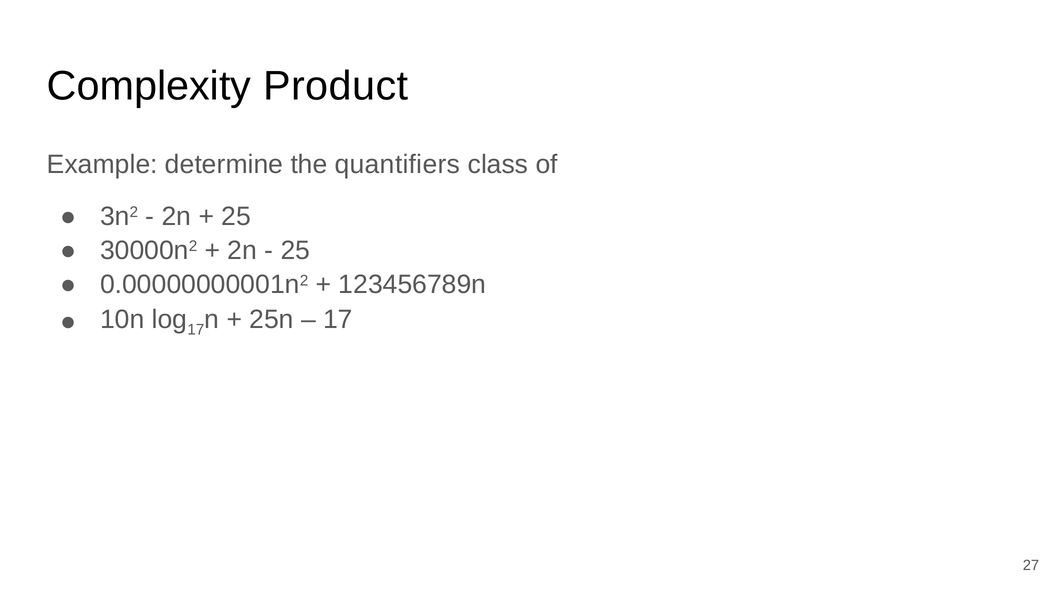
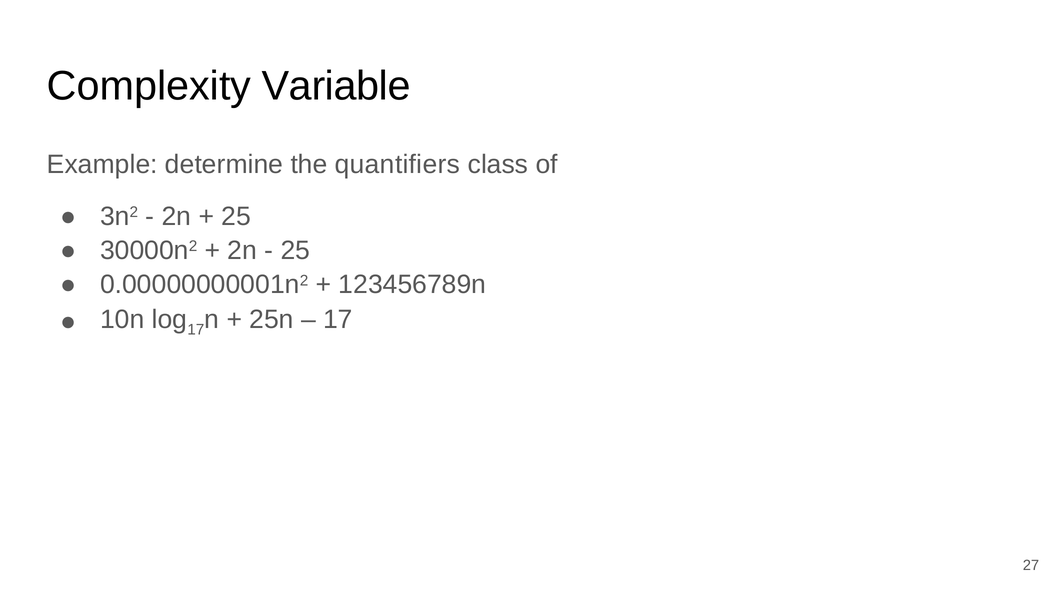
Product: Product -> Variable
